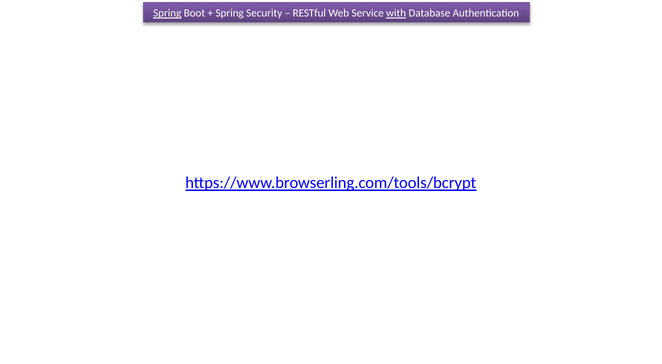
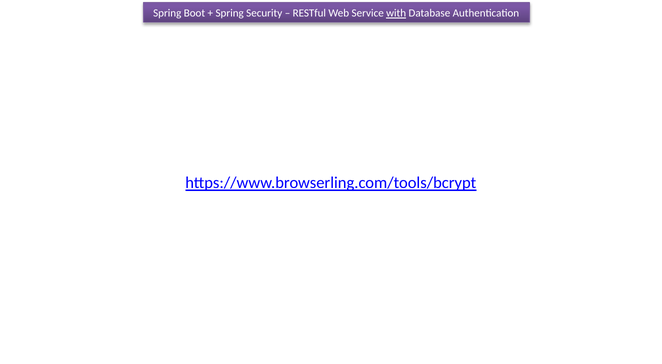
Spring at (167, 13) underline: present -> none
